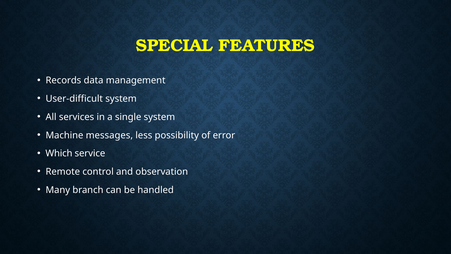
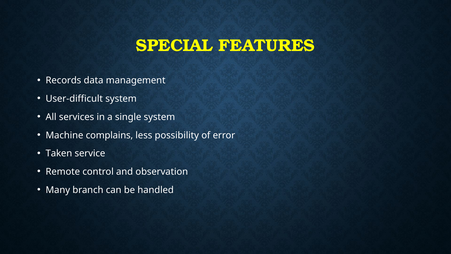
messages: messages -> complains
Which: Which -> Taken
